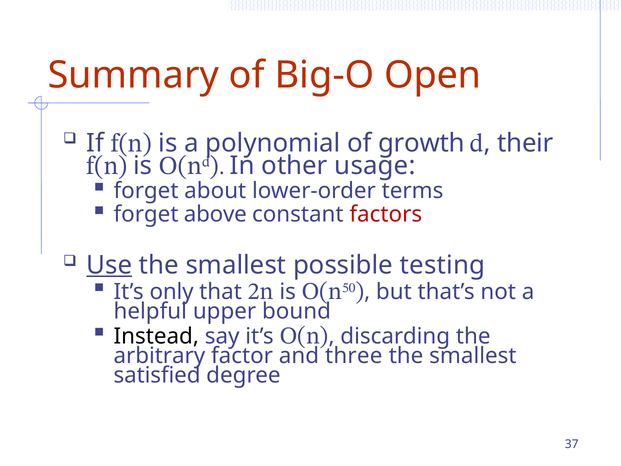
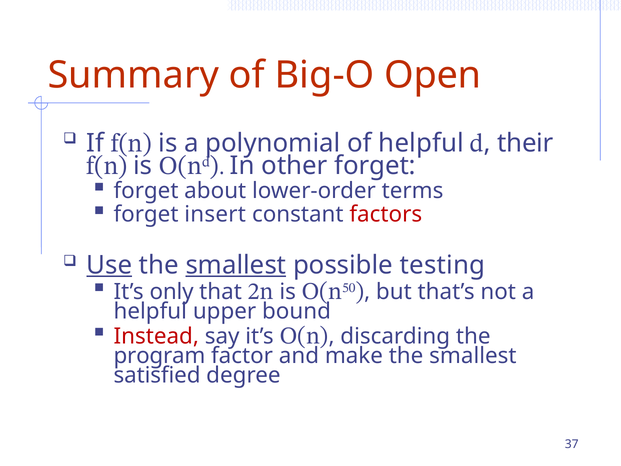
of growth: growth -> helpful
other usage: usage -> forget
above: above -> insert
smallest at (236, 265) underline: none -> present
Instead colour: black -> red
arbitrary: arbitrary -> program
three: three -> make
